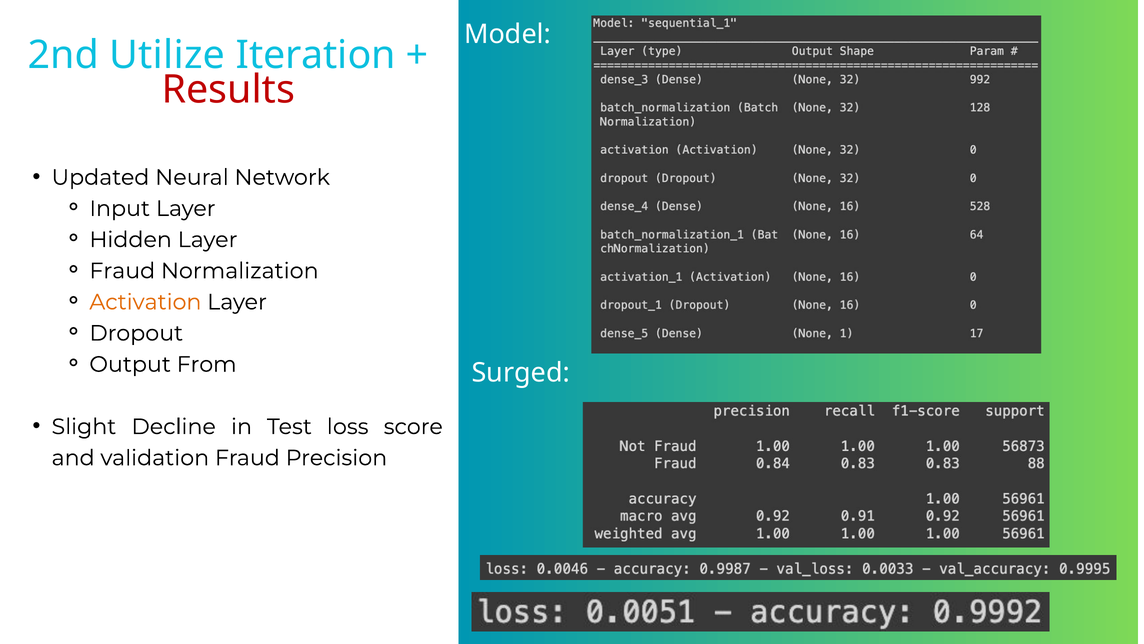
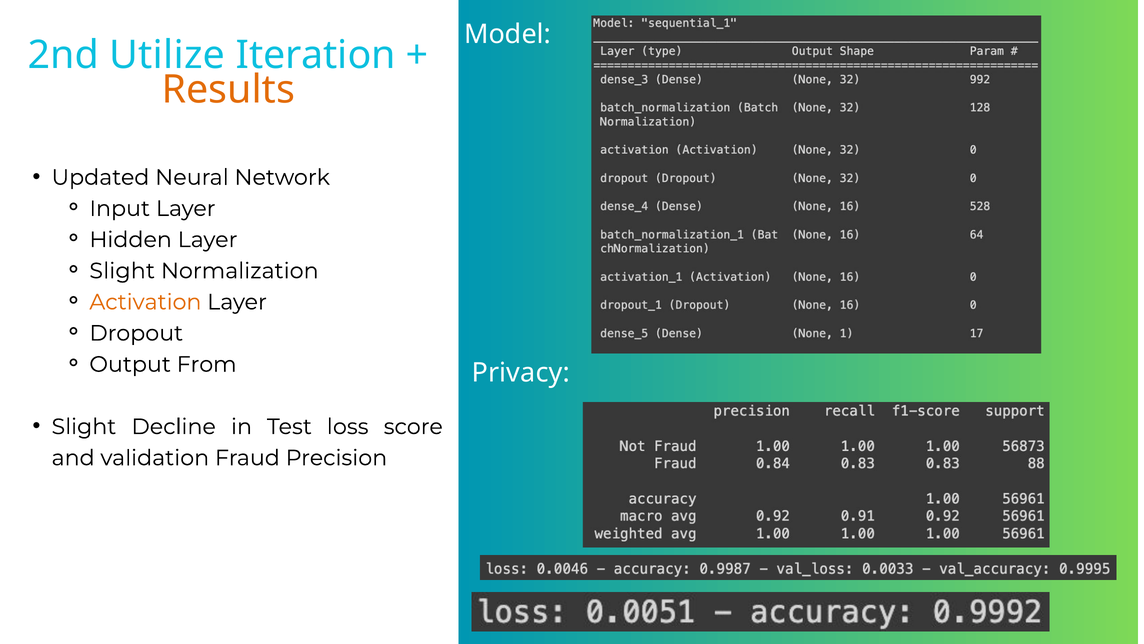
Results colour: red -> orange
Fraud at (122, 271): Fraud -> Slight
Surged: Surged -> Privacy
